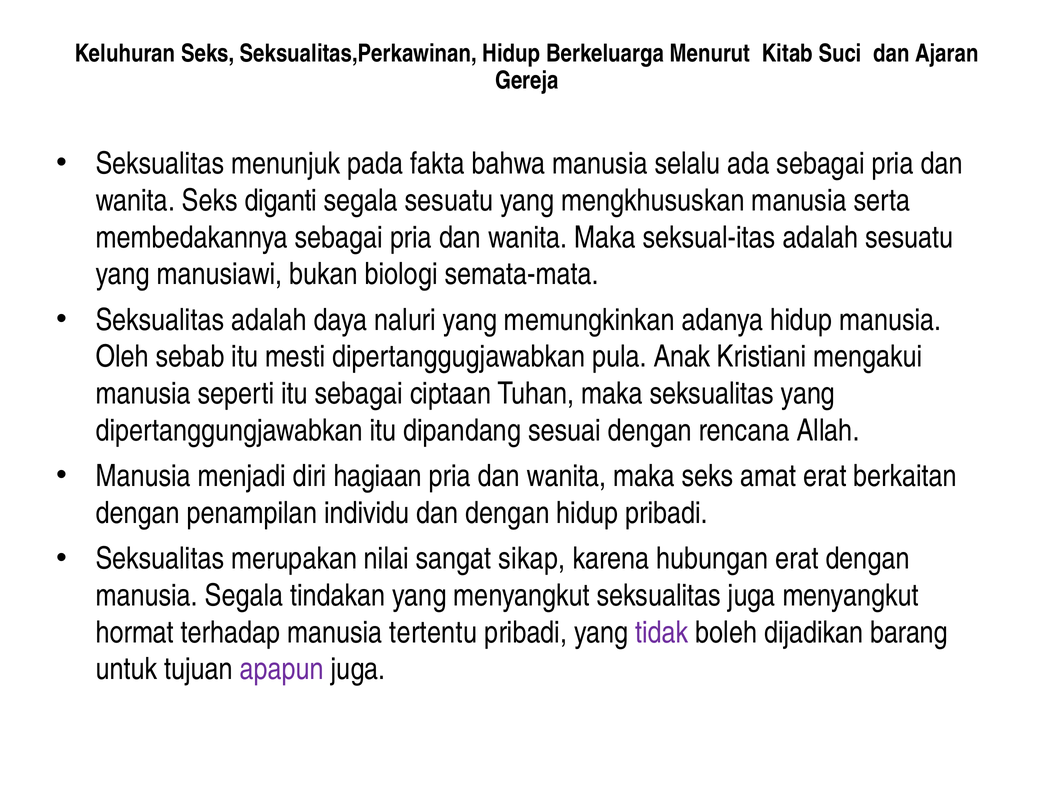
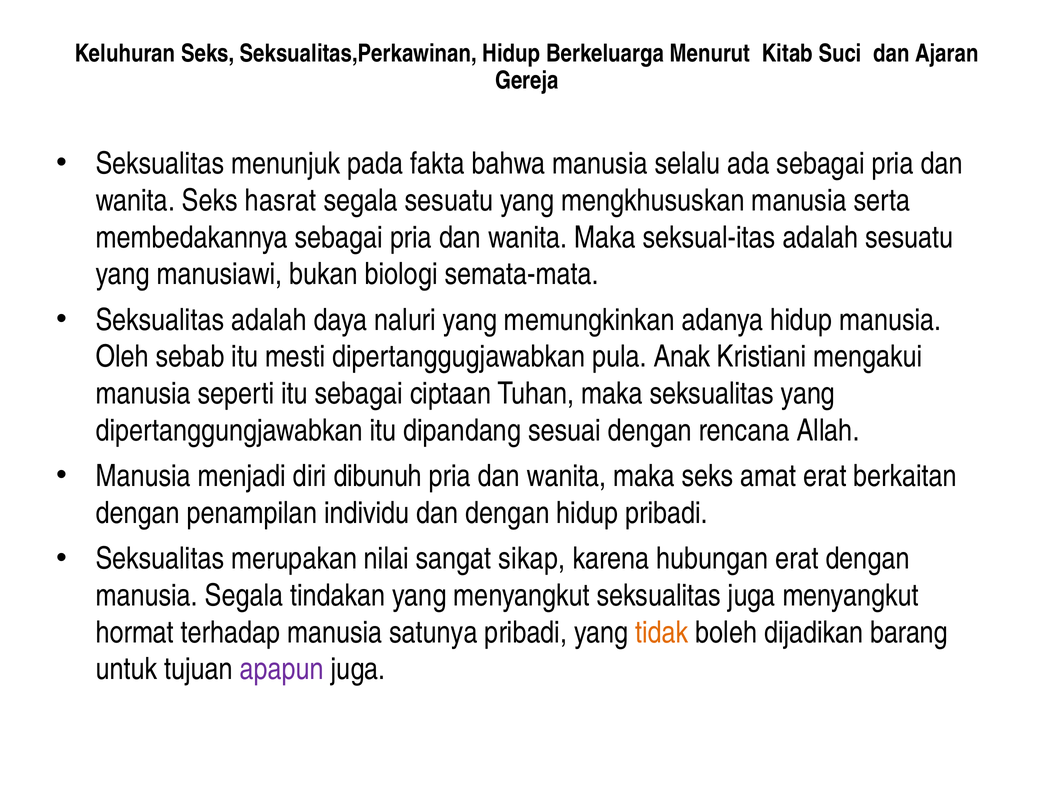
diganti: diganti -> hasrat
hagiaan: hagiaan -> dibunuh
tertentu: tertentu -> satunya
tidak colour: purple -> orange
